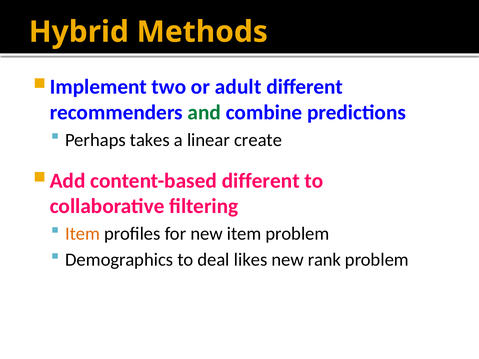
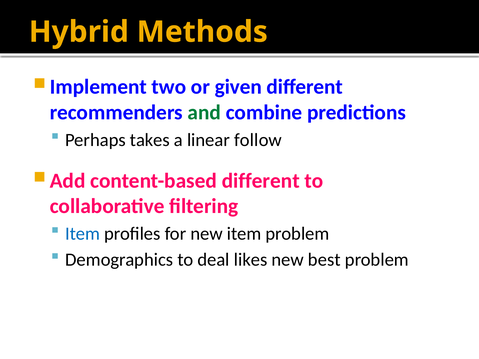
adult: adult -> given
create: create -> follow
Item at (83, 234) colour: orange -> blue
rank: rank -> best
